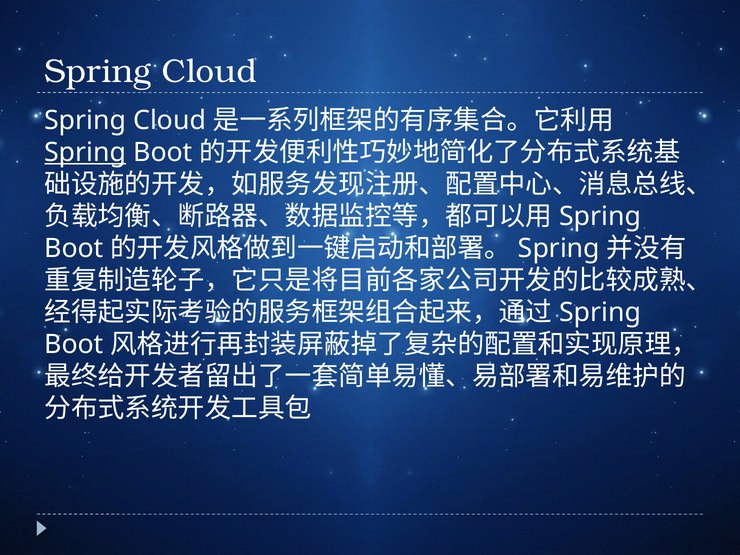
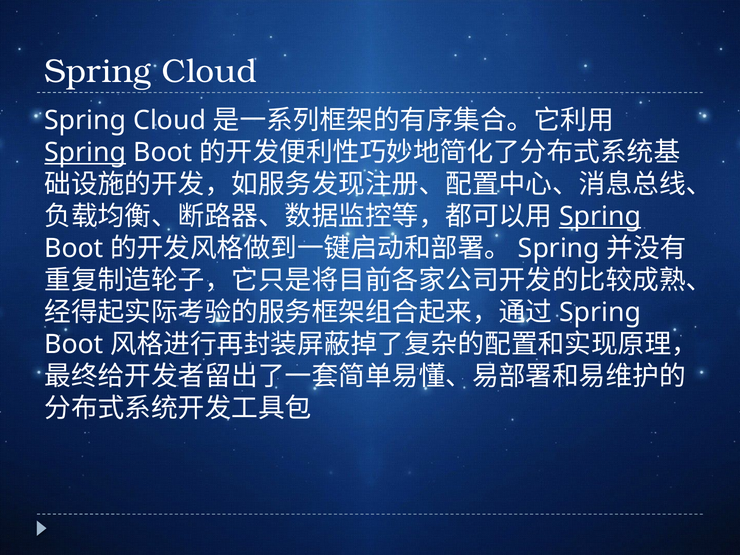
Spring at (600, 216) underline: none -> present
